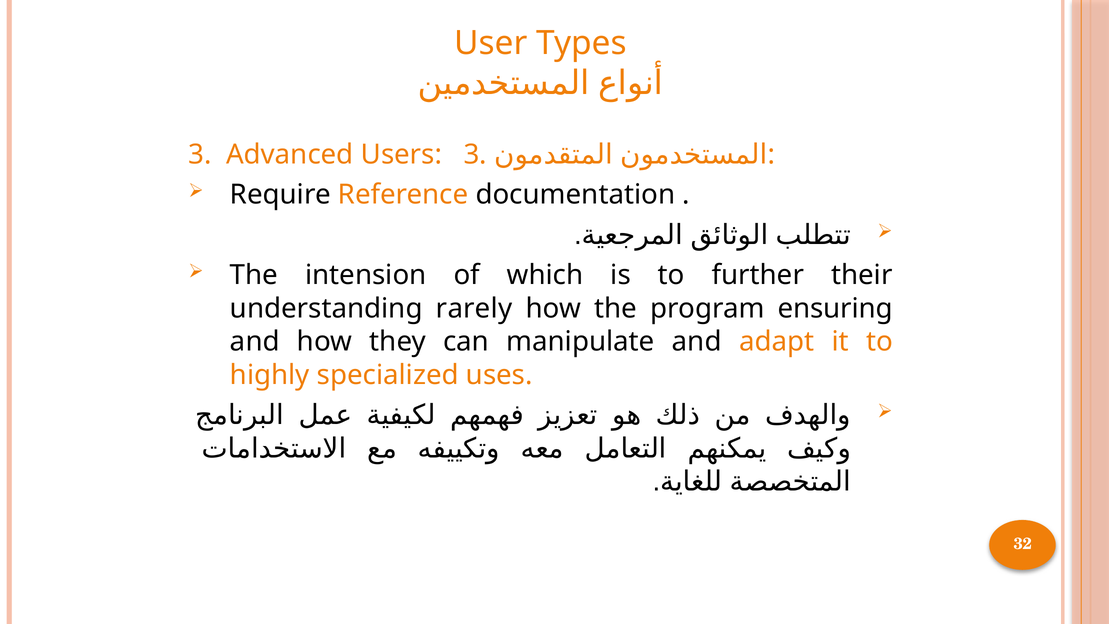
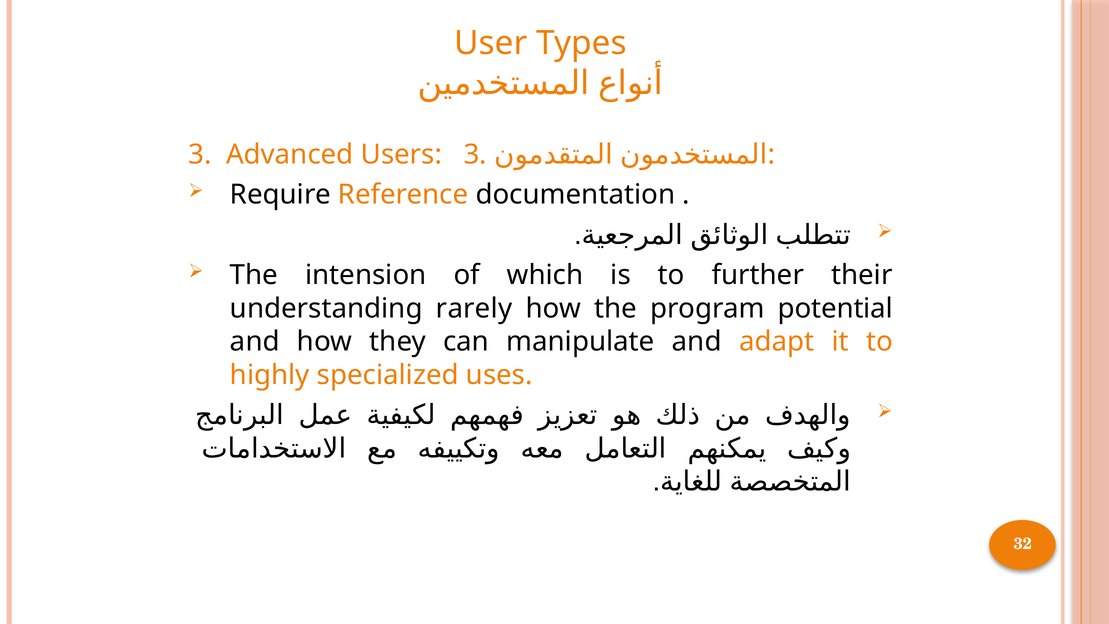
ensuring: ensuring -> potential
